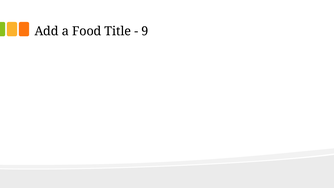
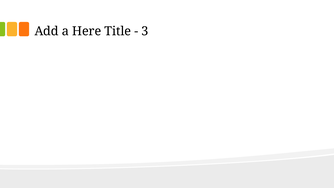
Food: Food -> Here
9: 9 -> 3
